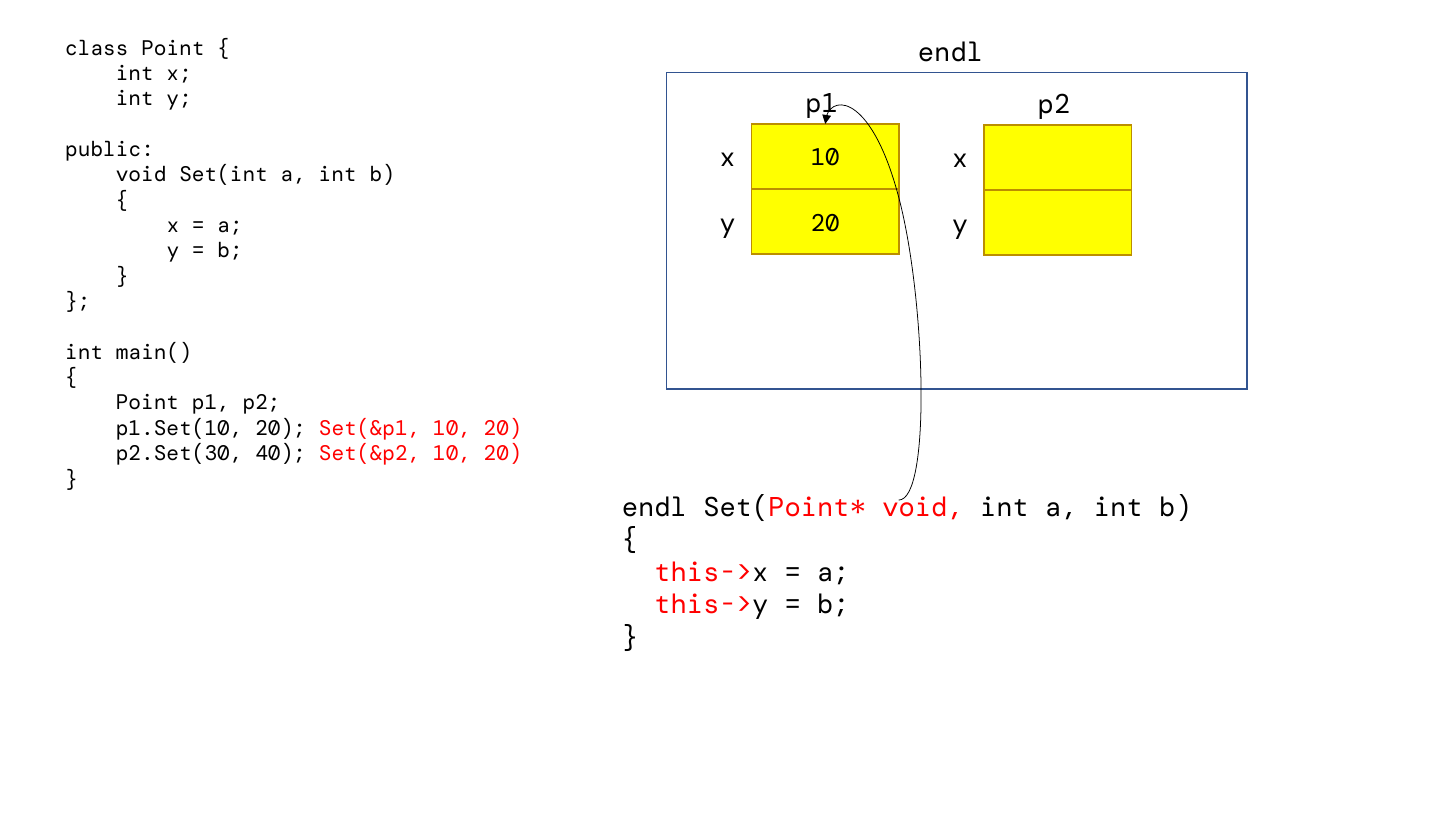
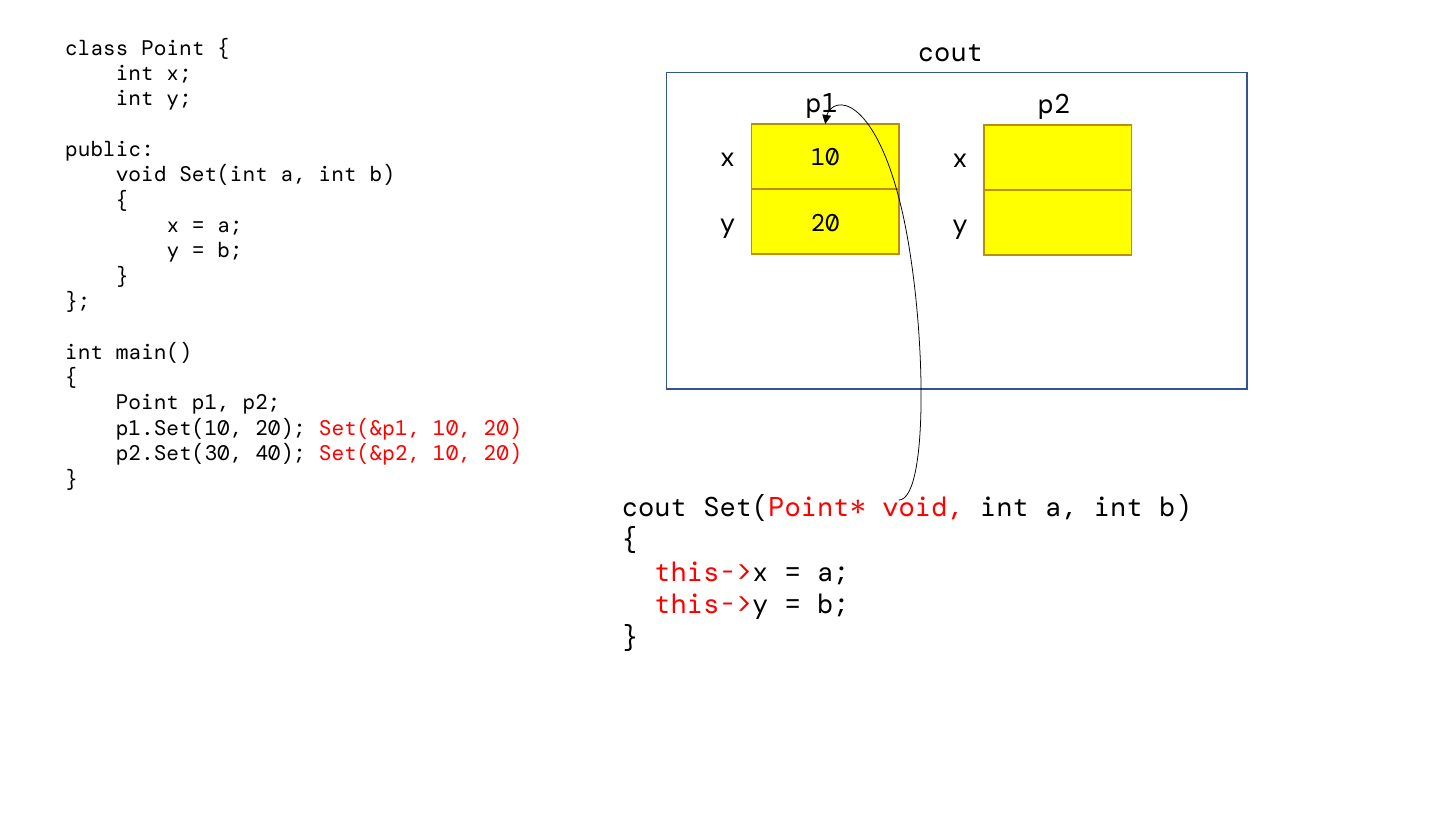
endl at (951, 52): endl -> cout
endl at (654, 507): endl -> cout
